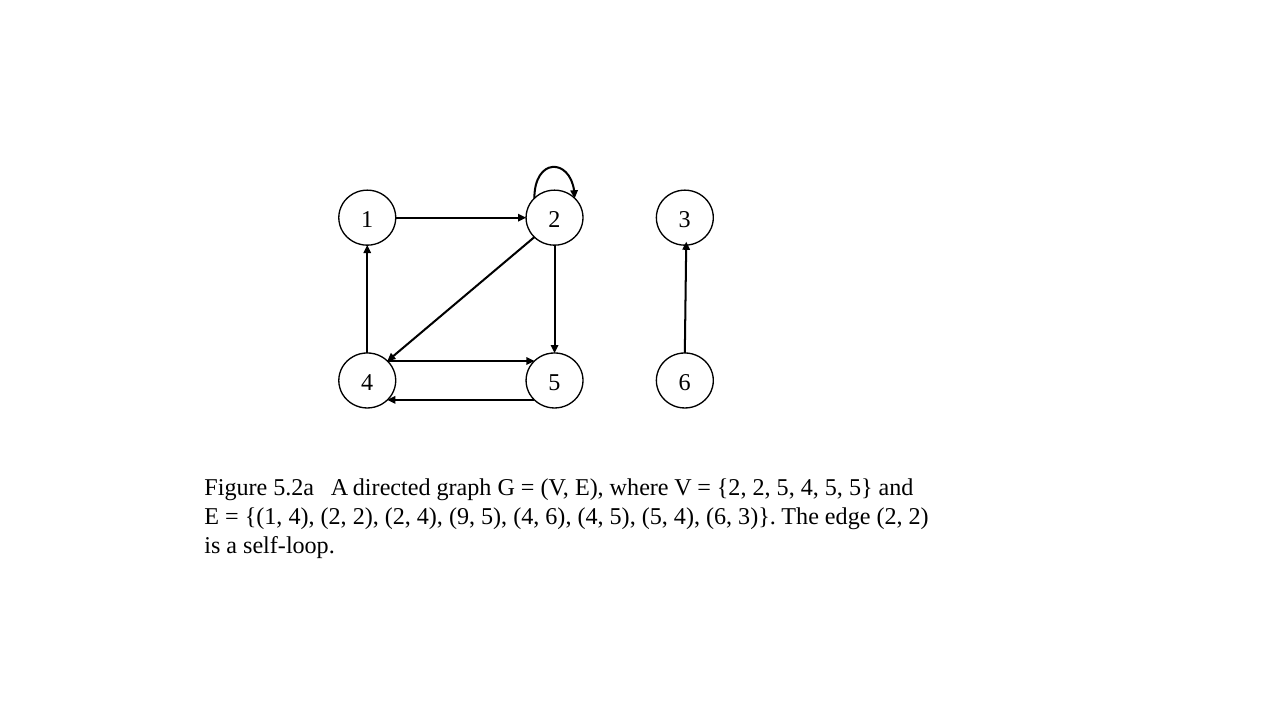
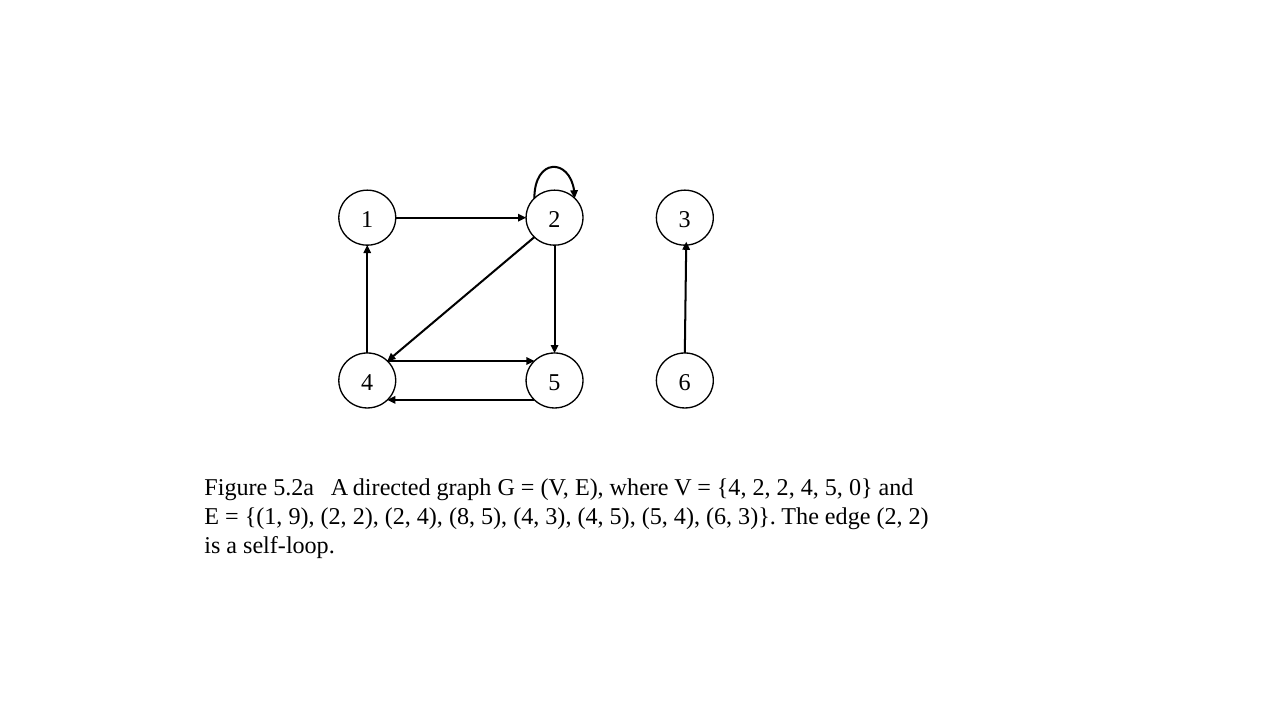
2 at (732, 487): 2 -> 4
5 at (786, 487): 5 -> 2
5 at (861, 487): 5 -> 0
4 at (302, 516): 4 -> 9
9: 9 -> 8
6 at (558, 516): 6 -> 3
